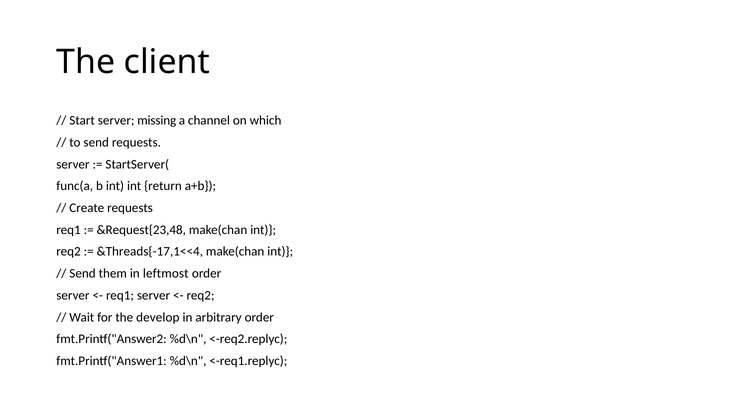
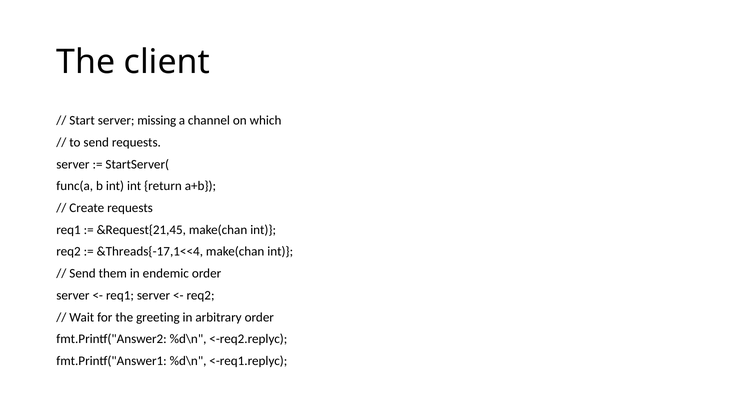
&Request{23,48: &Request{23,48 -> &Request{21,45
leftmost: leftmost -> endemic
develop: develop -> greeting
